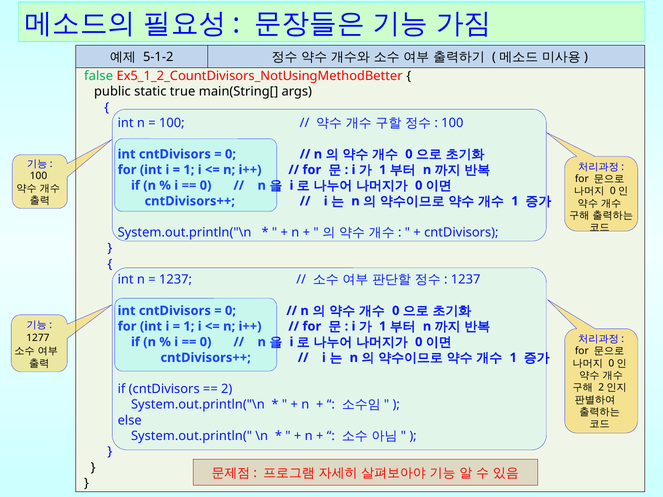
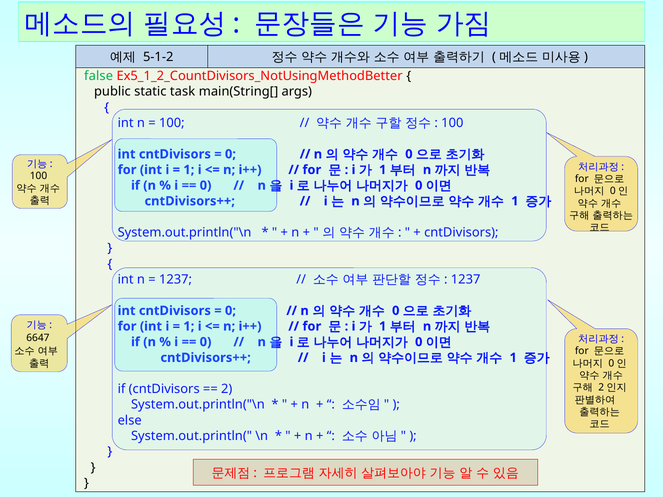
true: true -> task
1277: 1277 -> 6647
